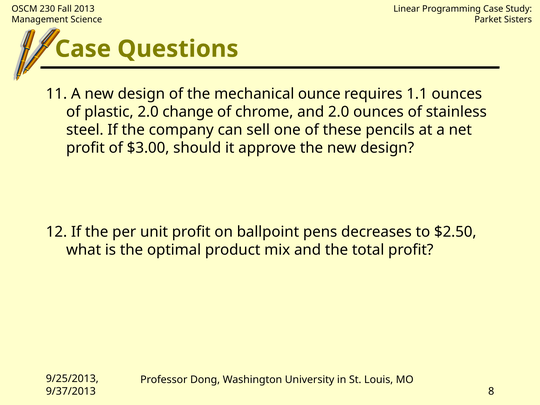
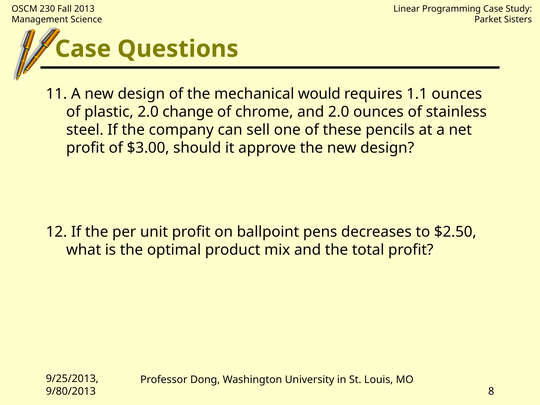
ounce: ounce -> would
9/37/2013: 9/37/2013 -> 9/80/2013
